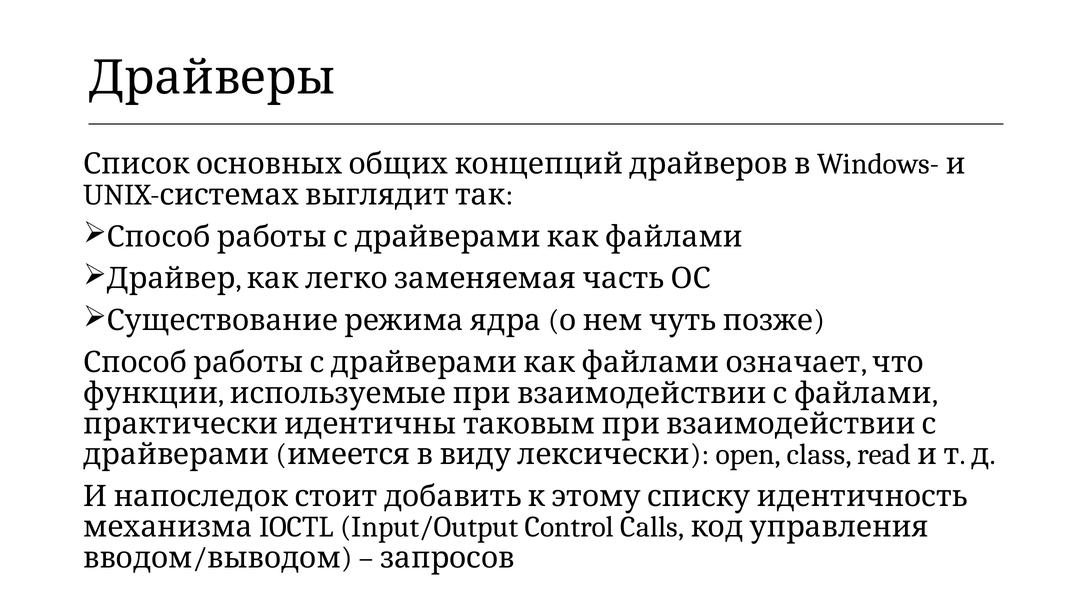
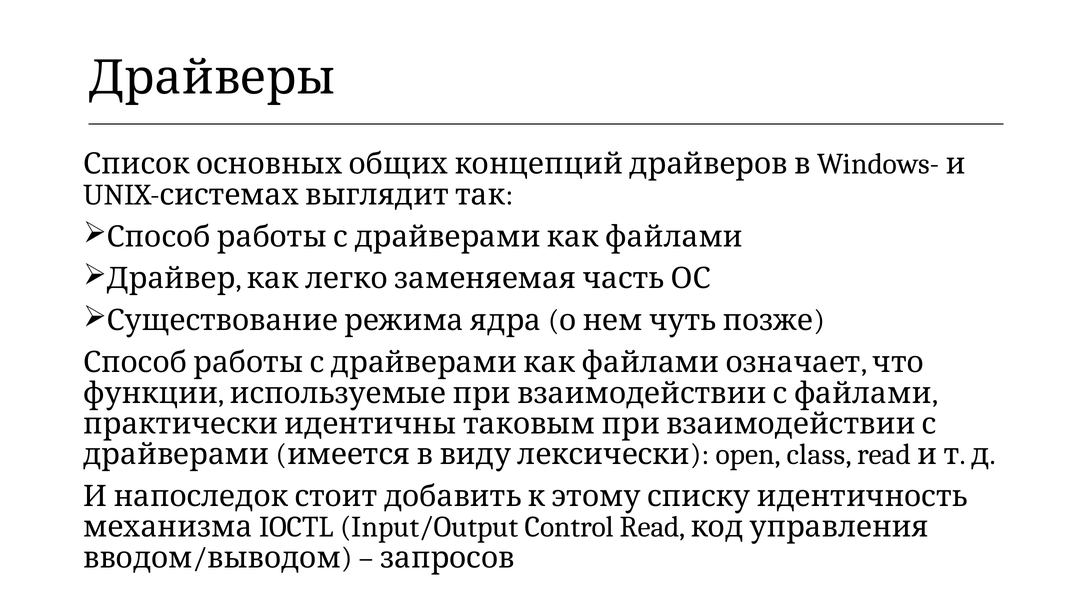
Control Calls: Calls -> Read
